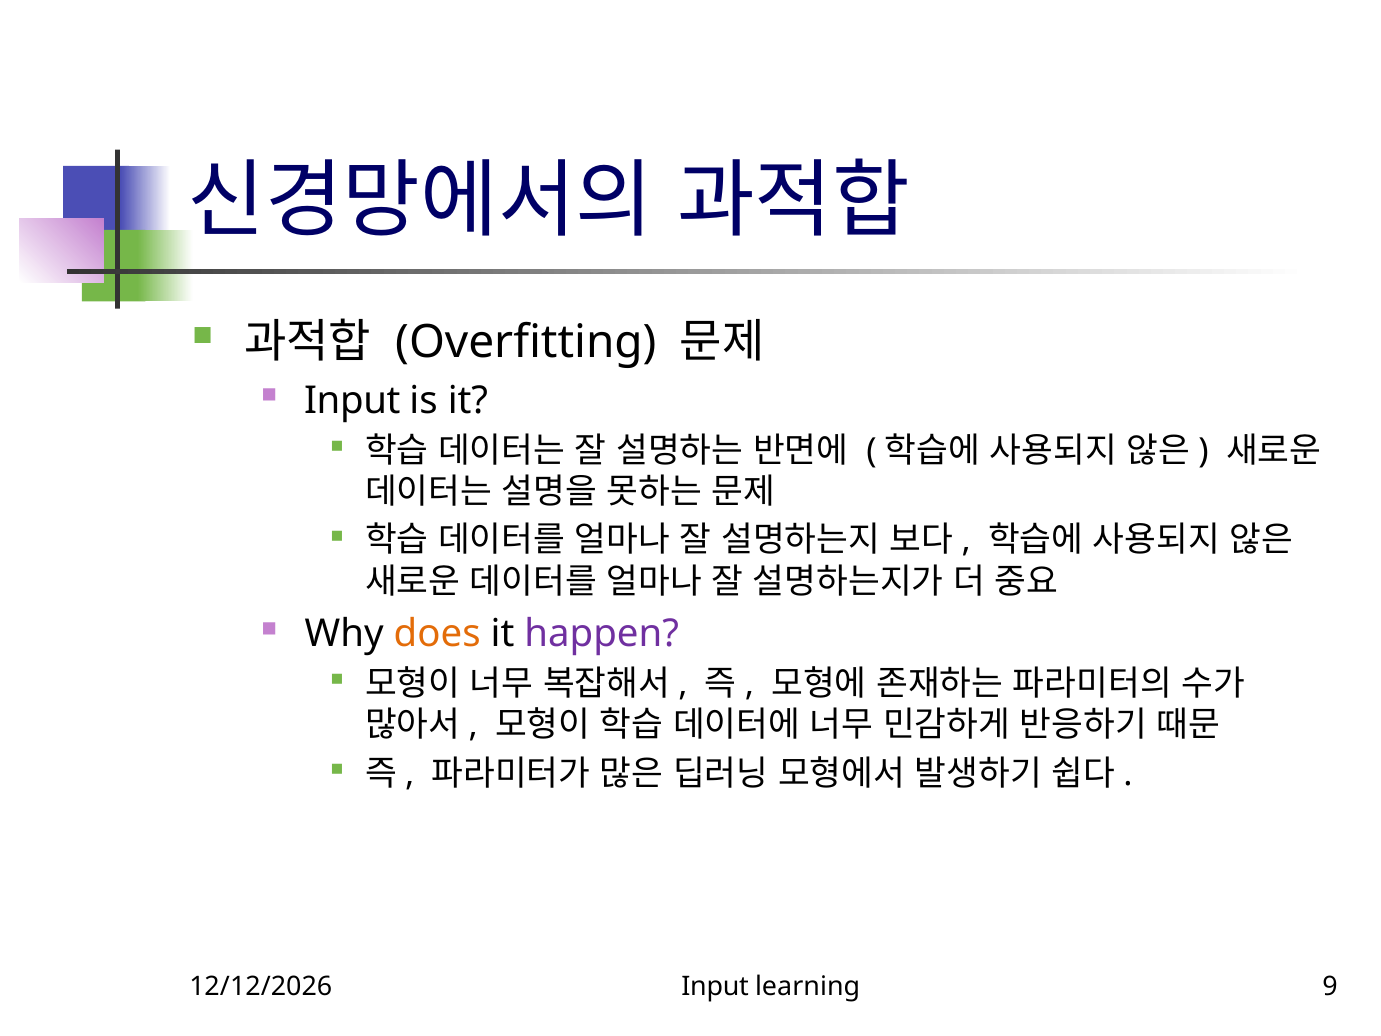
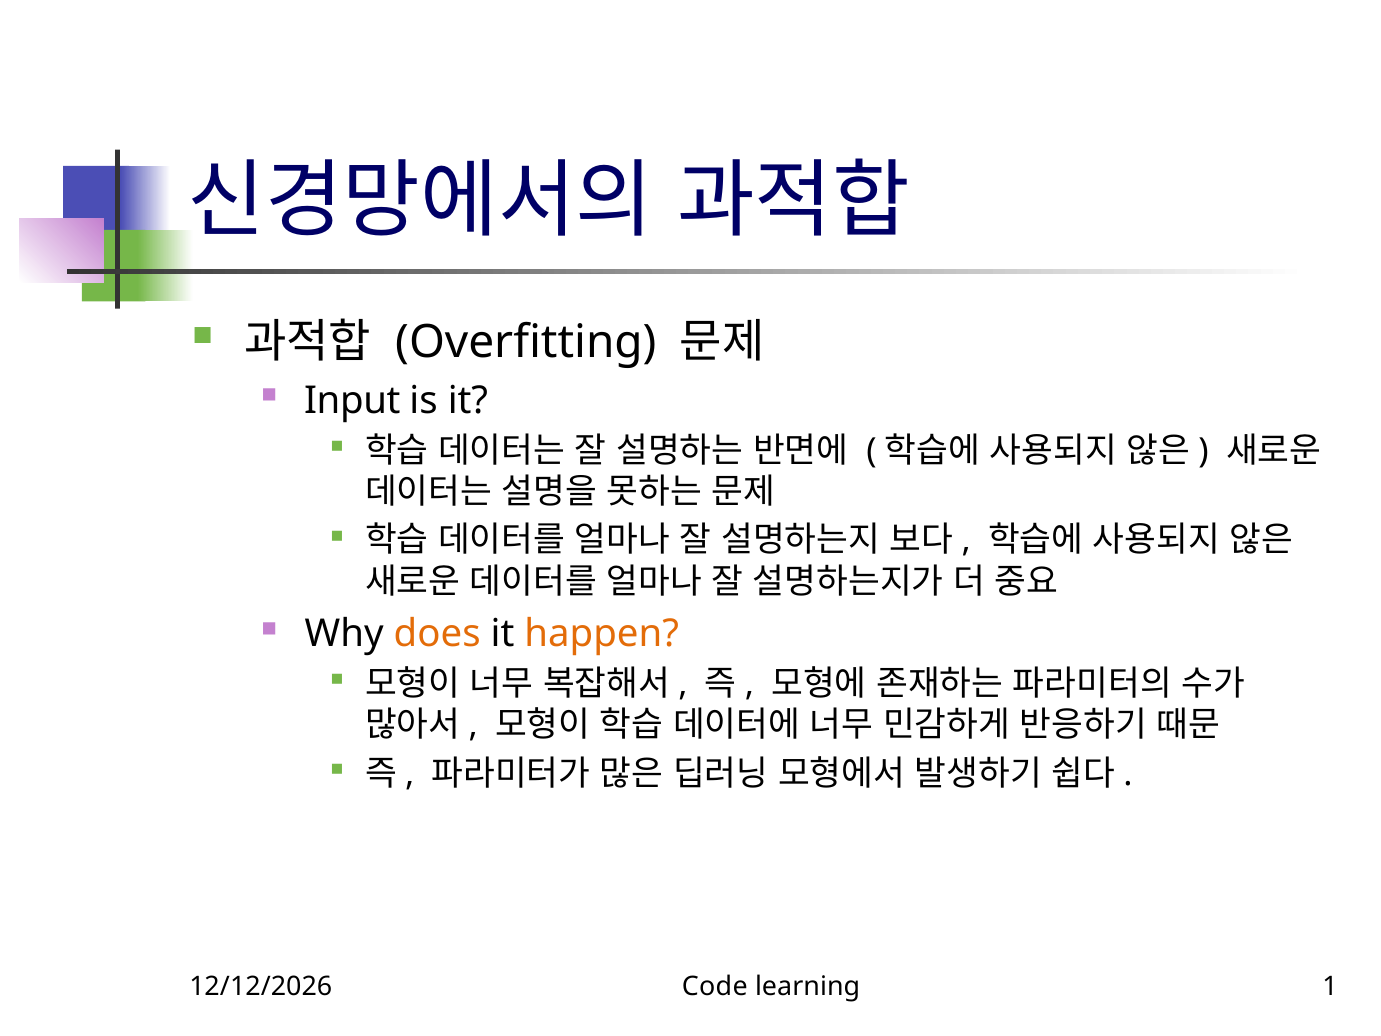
happen colour: purple -> orange
Input at (715, 986): Input -> Code
9: 9 -> 1
